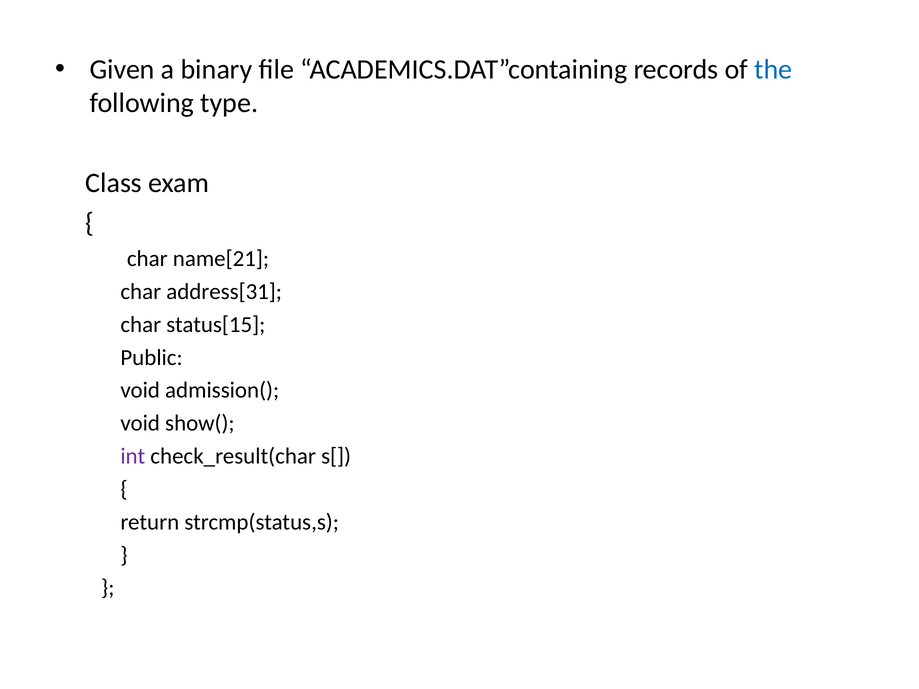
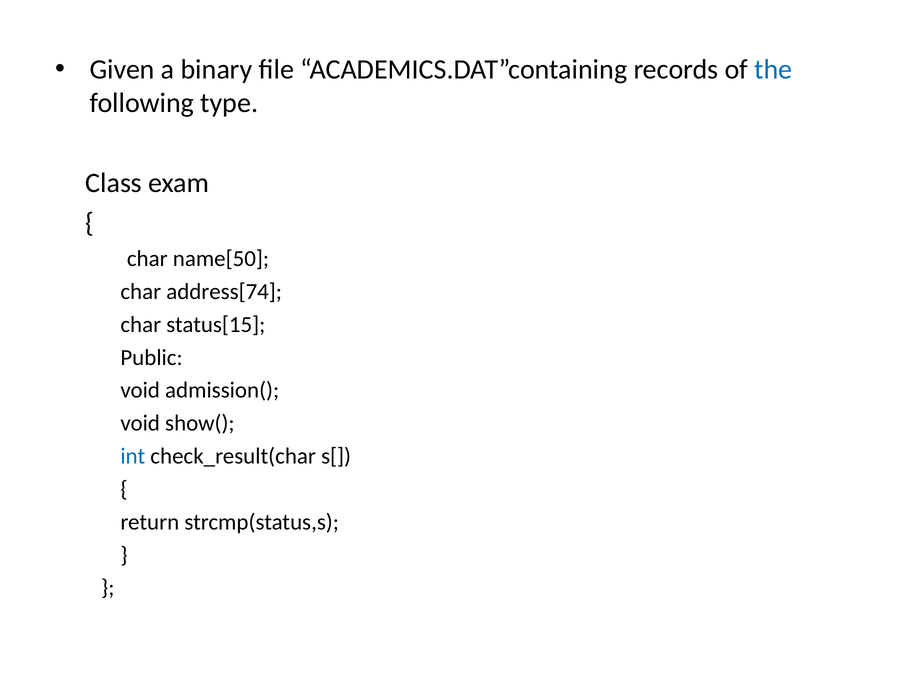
name[21: name[21 -> name[50
address[31: address[31 -> address[74
int colour: purple -> blue
